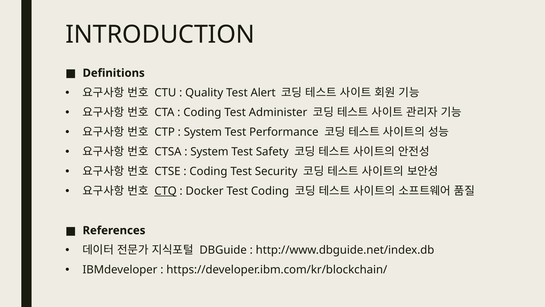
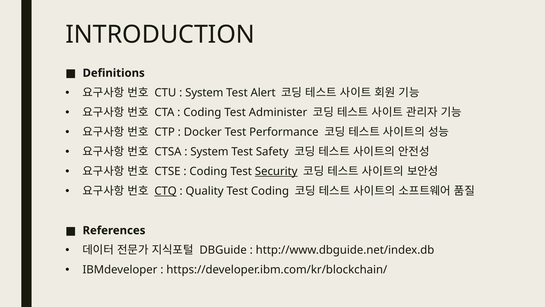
Quality at (204, 93): Quality -> System
System at (203, 132): System -> Docker
Security underline: none -> present
Docker: Docker -> Quality
